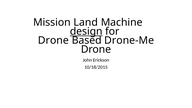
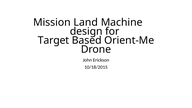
design underline: present -> none
Drone at (53, 40): Drone -> Target
Drone-Me: Drone-Me -> Orient-Me
